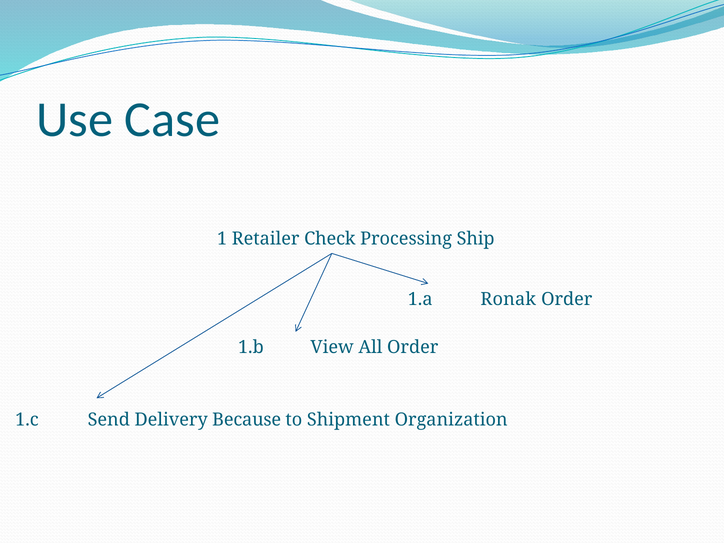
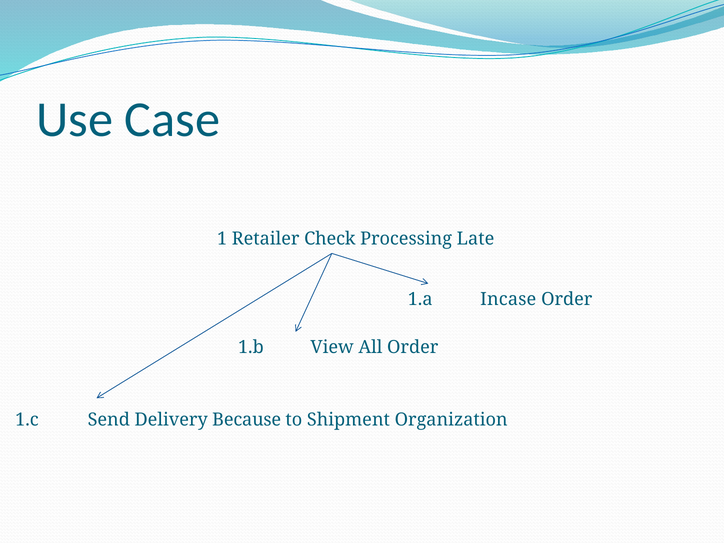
Ship: Ship -> Late
Ronak: Ronak -> Incase
